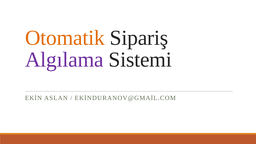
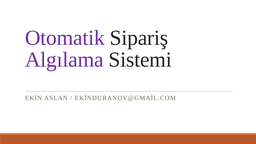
Otomatik colour: orange -> purple
